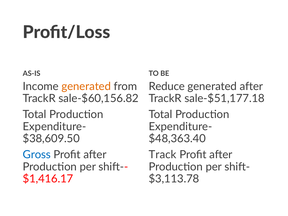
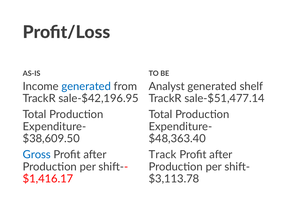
generated at (86, 86) colour: orange -> blue
Reduce: Reduce -> Analyst
generated after: after -> shelf
sale-$60,156.82: sale-$60,156.82 -> sale-$42,196.95
sale-$51,177.18: sale-$51,177.18 -> sale-$51,477.14
